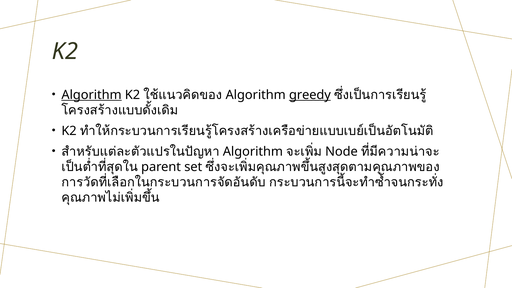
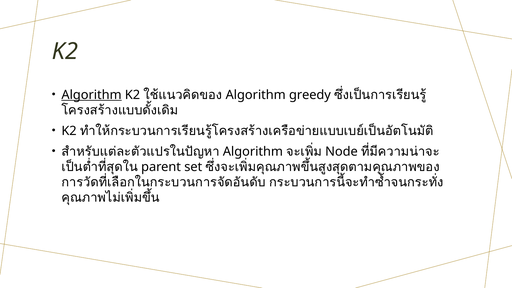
greedy underline: present -> none
